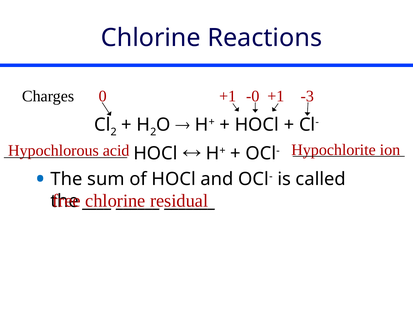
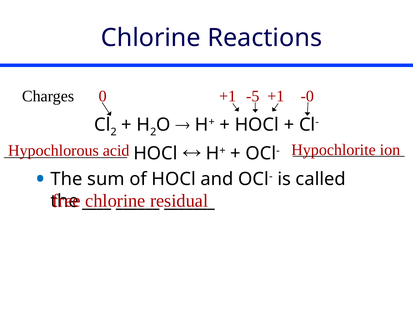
-0: -0 -> -5
-3: -3 -> -0
